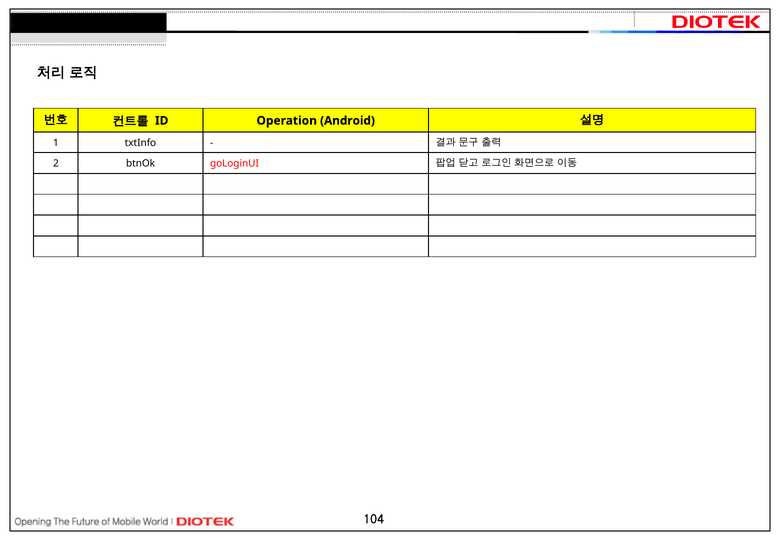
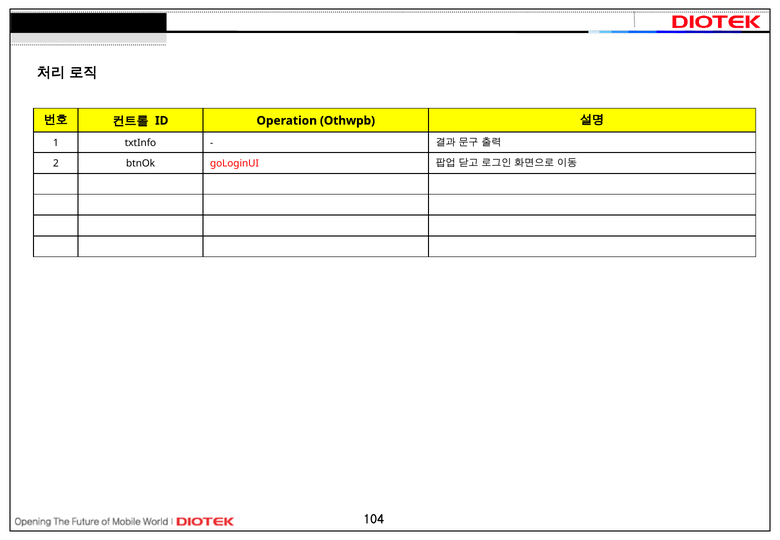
Android: Android -> Othwpb
